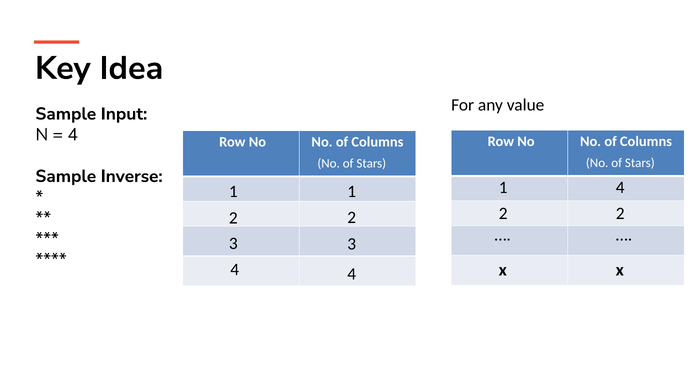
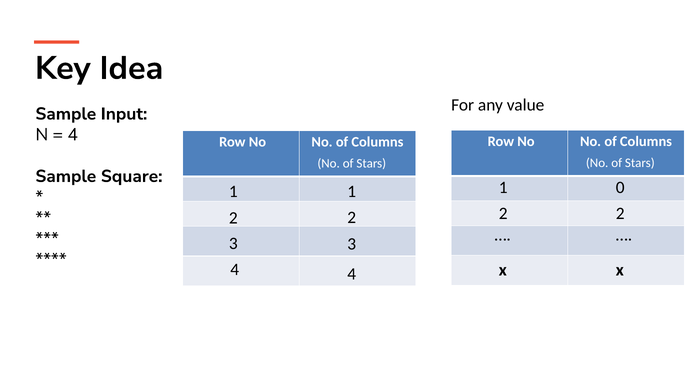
Inverse: Inverse -> Square
1 4: 4 -> 0
